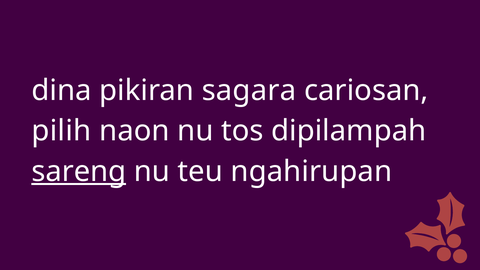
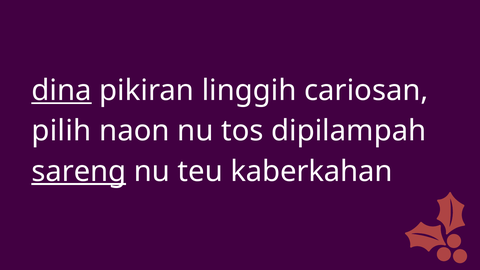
dina underline: none -> present
sagara: sagara -> linggih
ngahirupan: ngahirupan -> kaberkahan
